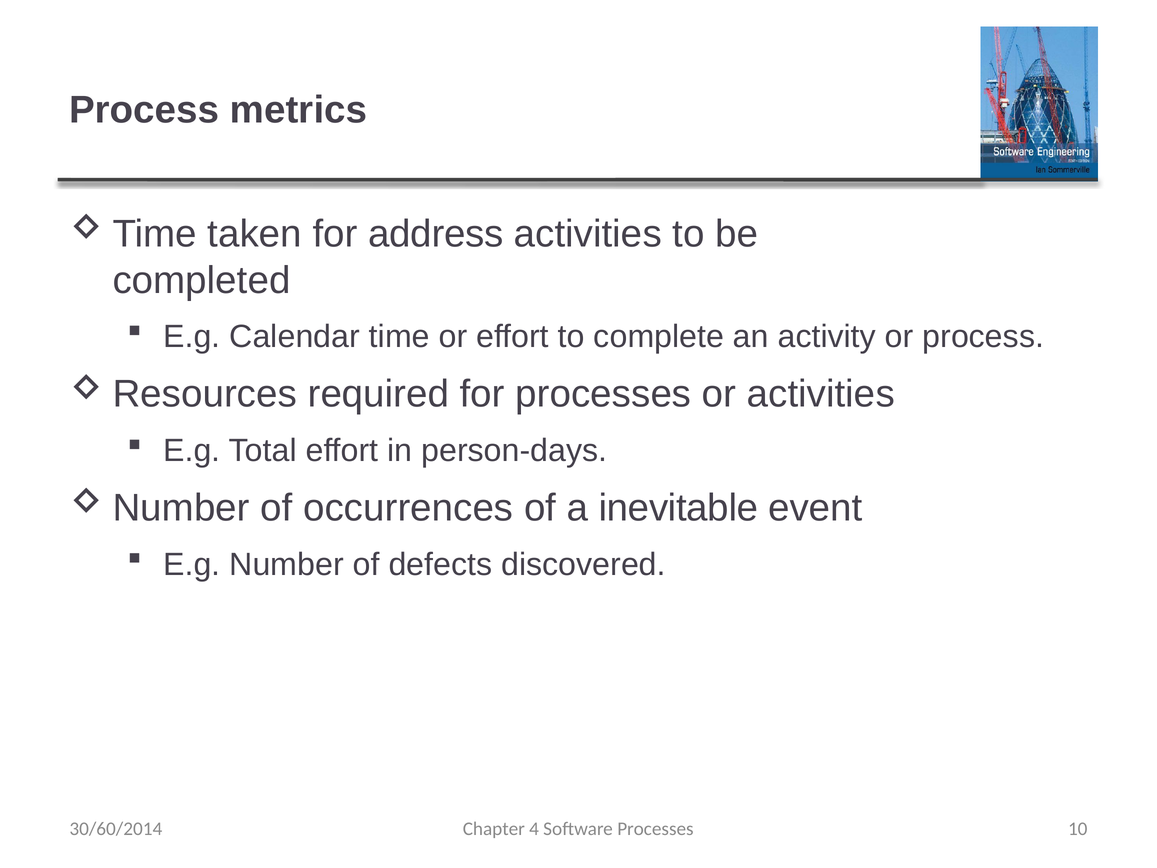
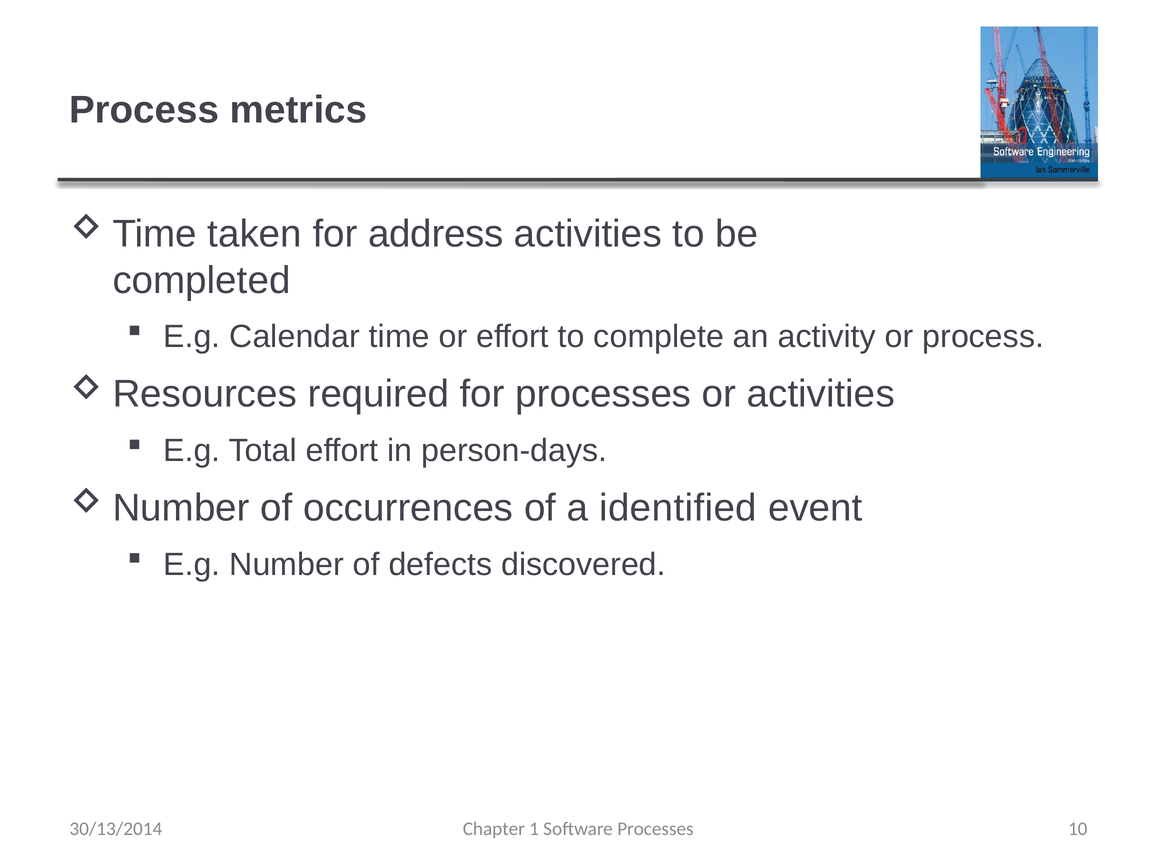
inevitable: inevitable -> identified
30/60/2014: 30/60/2014 -> 30/13/2014
4: 4 -> 1
